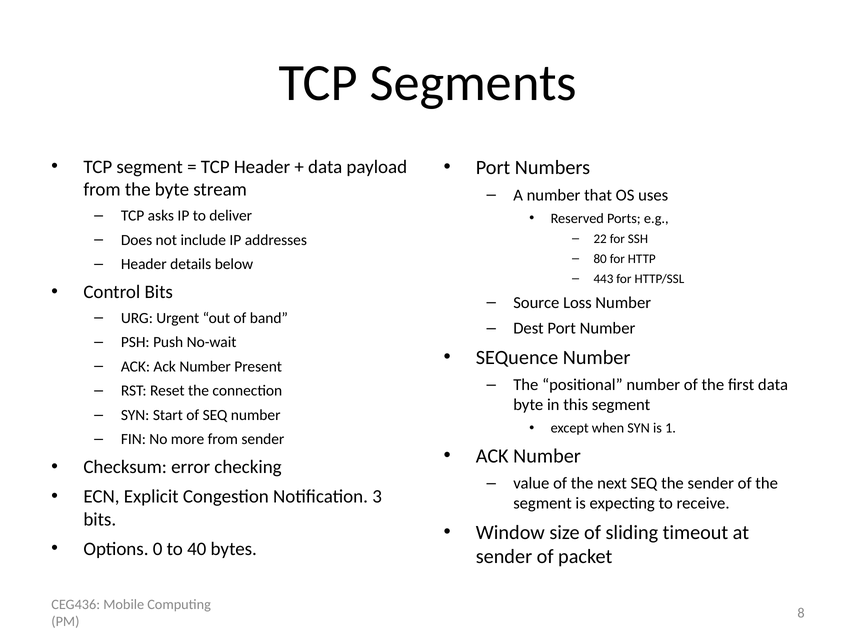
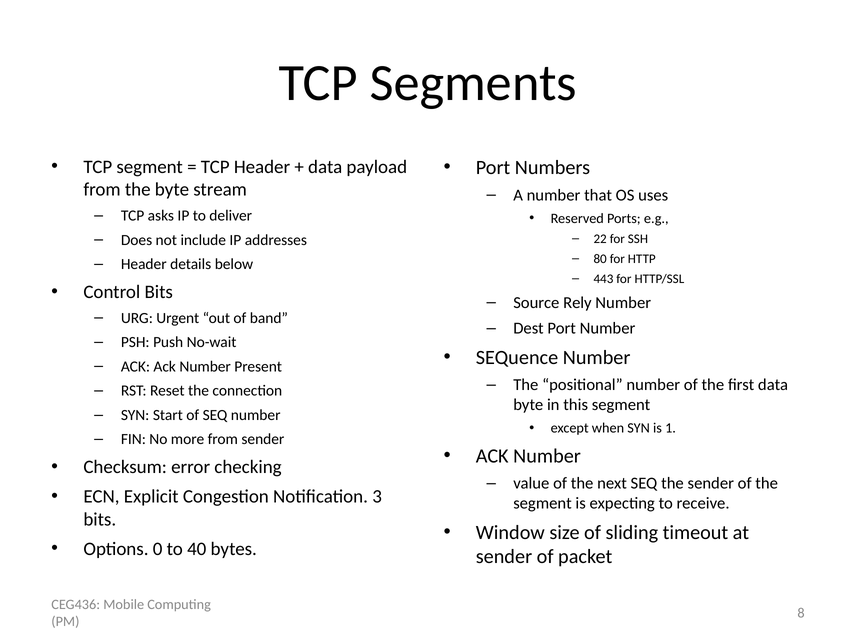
Loss: Loss -> Rely
